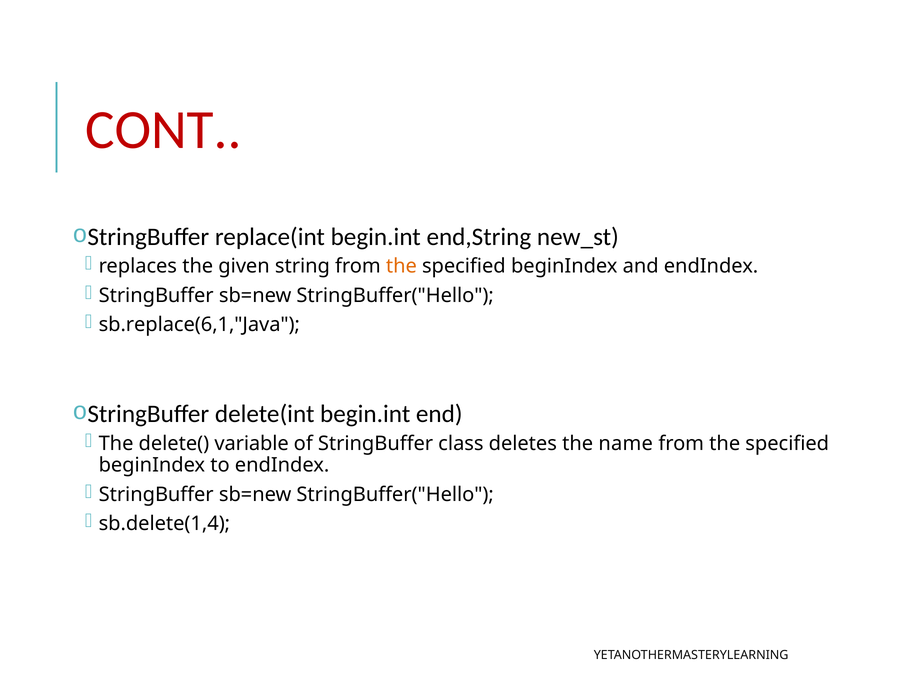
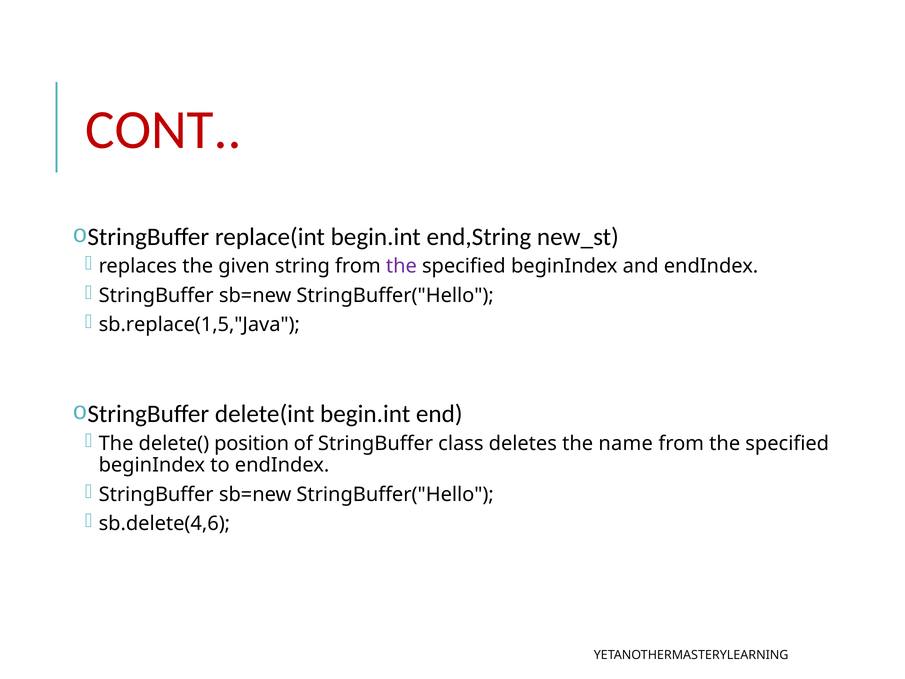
the at (401, 266) colour: orange -> purple
sb.replace(6,1,"Java: sb.replace(6,1,"Java -> sb.replace(1,5,"Java
variable: variable -> position
sb.delete(1,4: sb.delete(1,4 -> sb.delete(4,6
